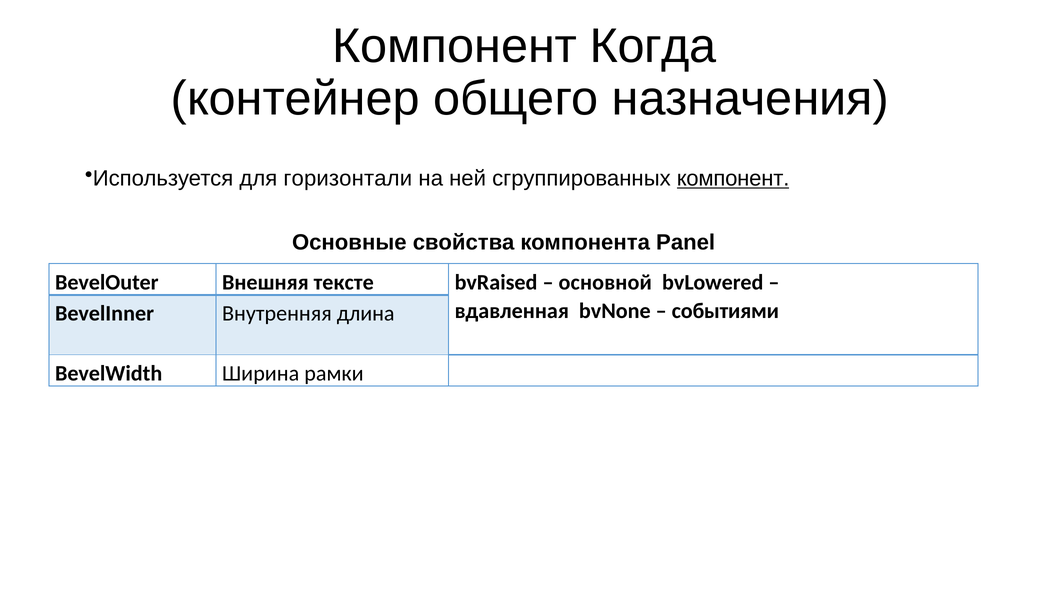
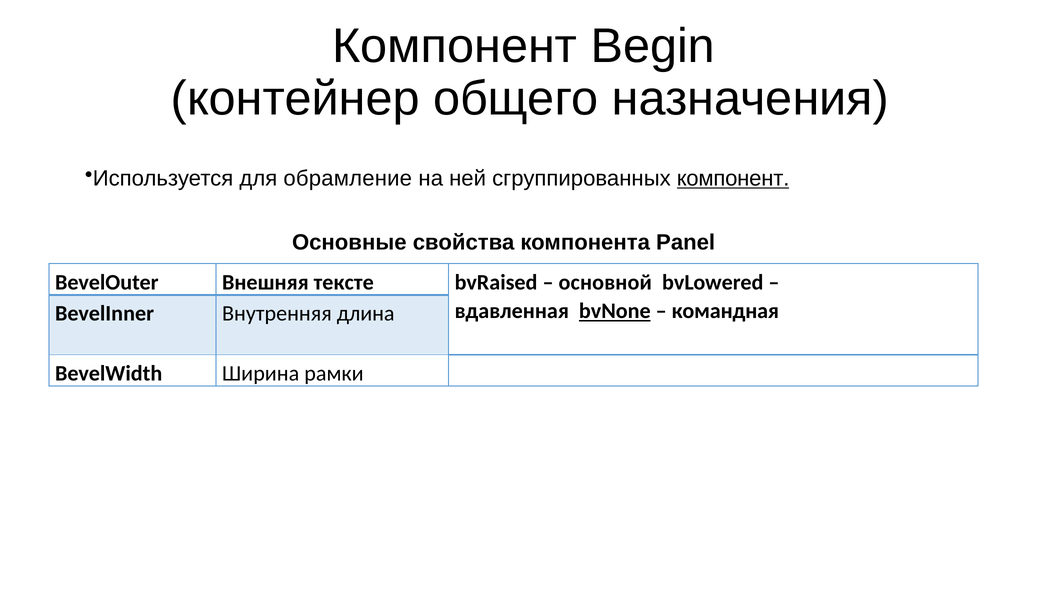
Когда: Когда -> Begin
горизонтали: горизонтали -> обрамление
bvNone underline: none -> present
событиями: событиями -> командная
